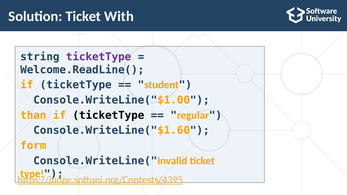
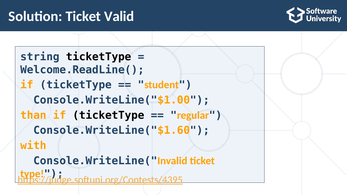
With: With -> Valid
ticketType at (99, 57) colour: purple -> black
form: form -> with
